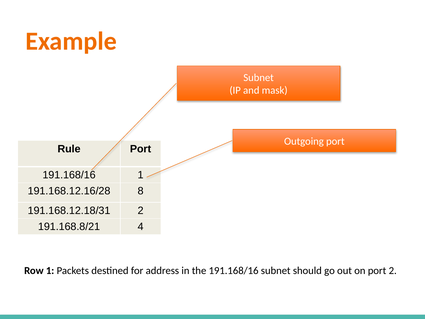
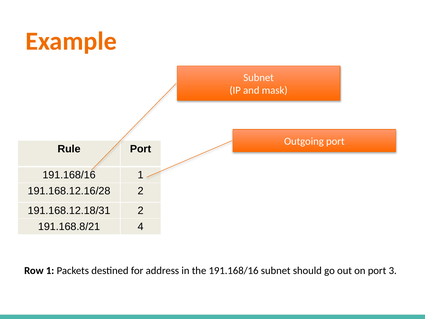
191.168.12.16/28 8: 8 -> 2
port 2: 2 -> 3
